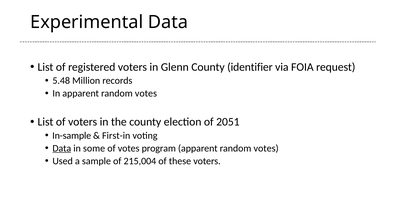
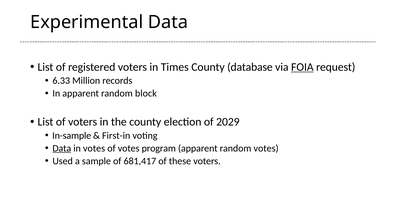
Glenn: Glenn -> Times
identifier: identifier -> database
FOIA underline: none -> present
5.48: 5.48 -> 6.33
In apparent random votes: votes -> block
2051: 2051 -> 2029
in some: some -> votes
215,004: 215,004 -> 681,417
